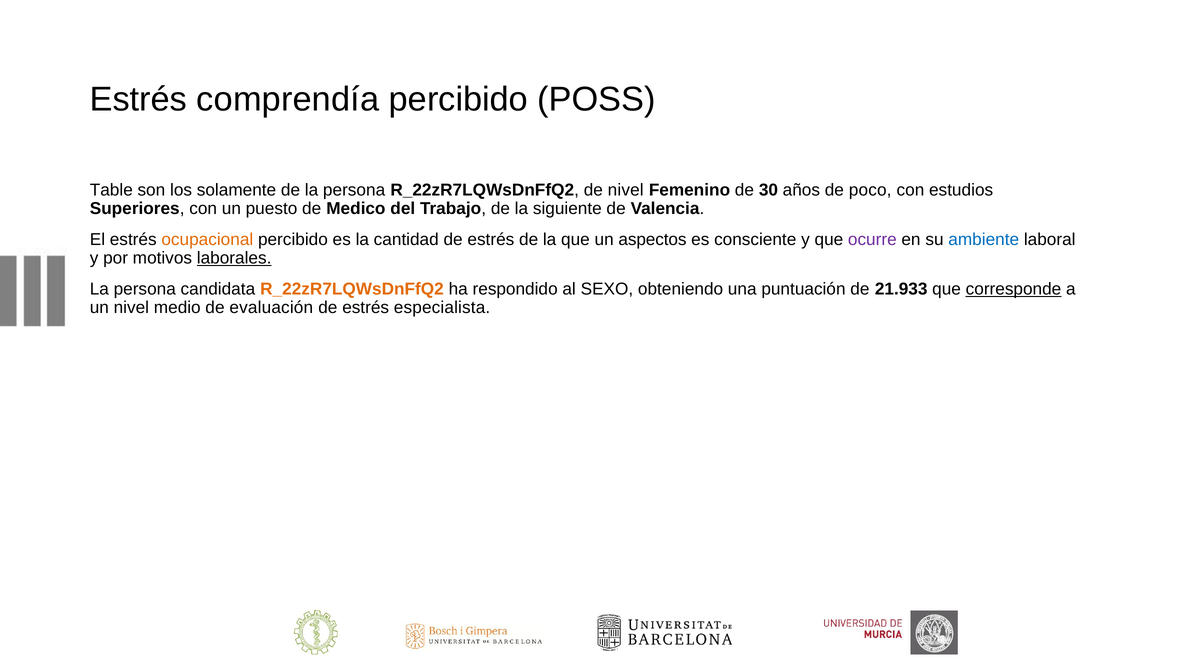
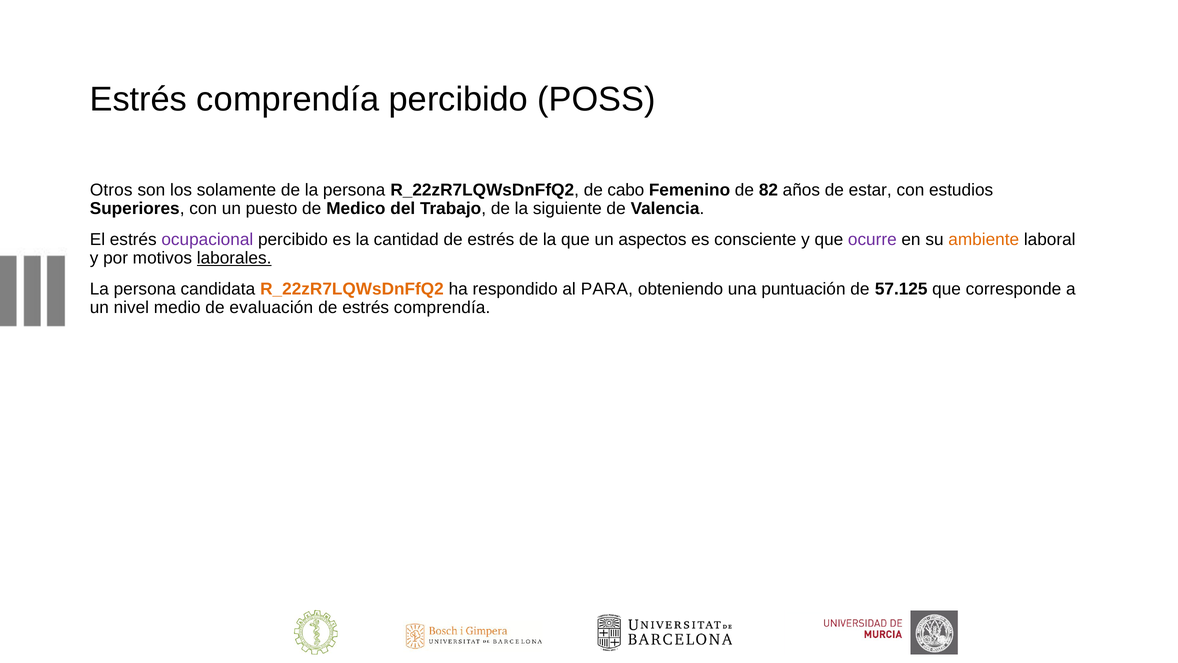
Table: Table -> Otros
de nivel: nivel -> cabo
30: 30 -> 82
poco: poco -> estar
ocupacional colour: orange -> purple
ambiente colour: blue -> orange
SEXO: SEXO -> PARA
21.933: 21.933 -> 57.125
corresponde underline: present -> none
de estrés especialista: especialista -> comprendía
